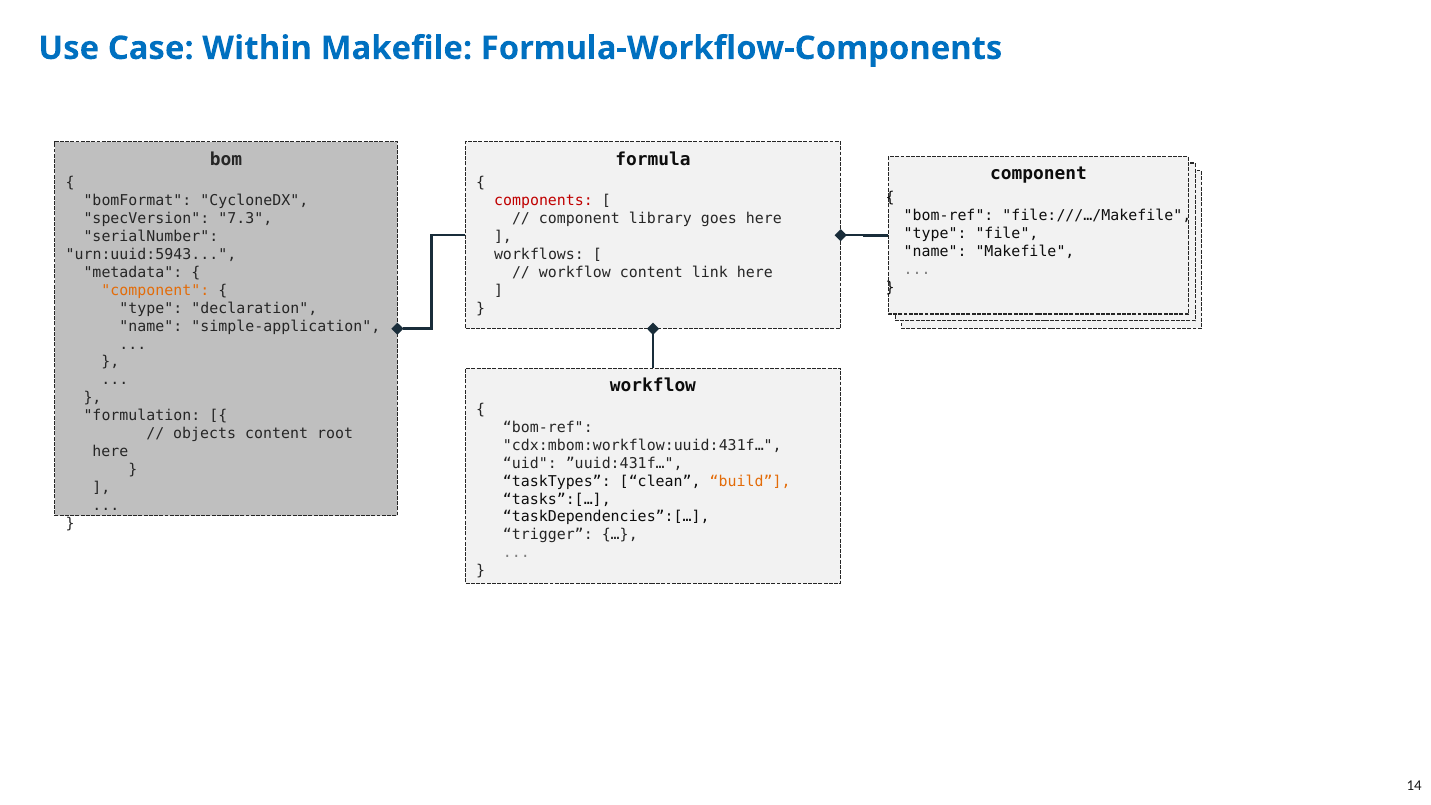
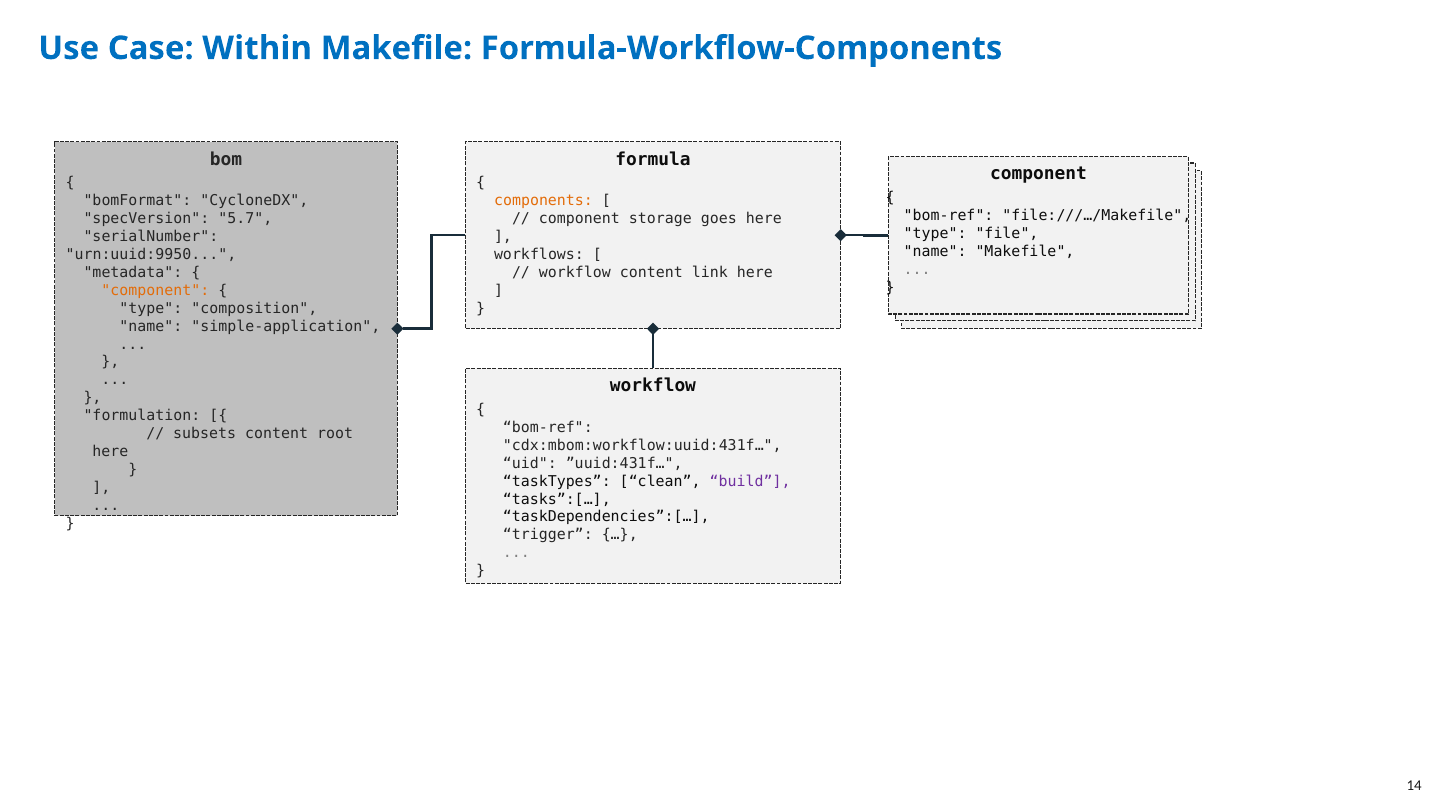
components colour: red -> orange
7.3: 7.3 -> 5.7
library: library -> storage
urn:uuid:5943: urn:uuid:5943 -> urn:uuid:9950
declaration: declaration -> composition
objects: objects -> subsets
build colour: orange -> purple
